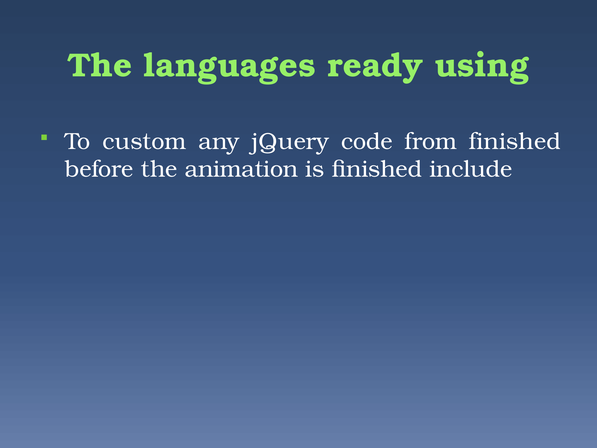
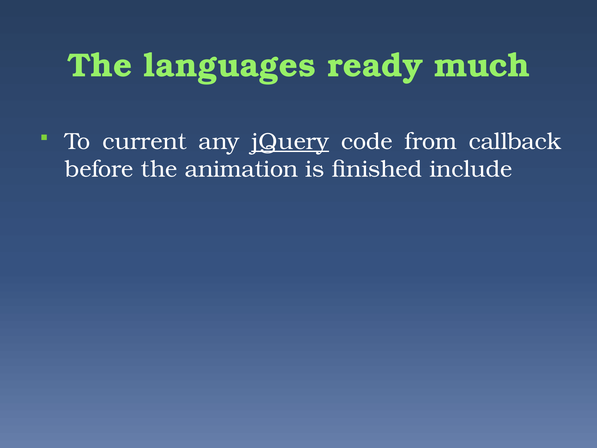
using: using -> much
custom: custom -> current
jQuery underline: none -> present
from finished: finished -> callback
